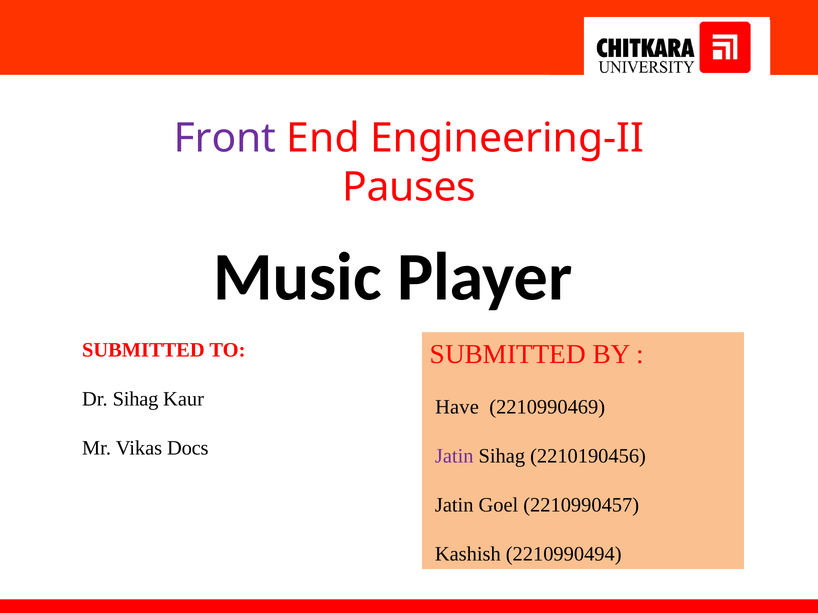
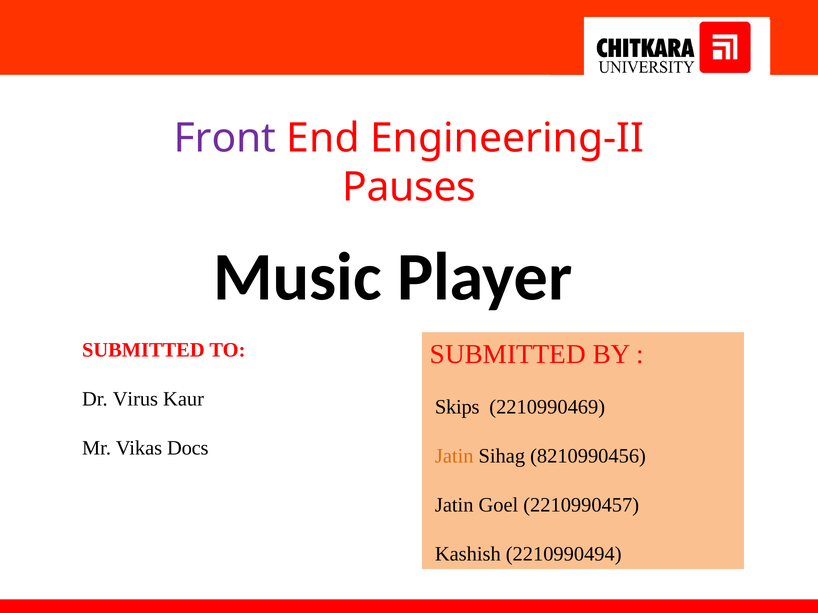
Dr Sihag: Sihag -> Virus
Have: Have -> Skips
Jatin at (454, 457) colour: purple -> orange
2210190456: 2210190456 -> 8210990456
